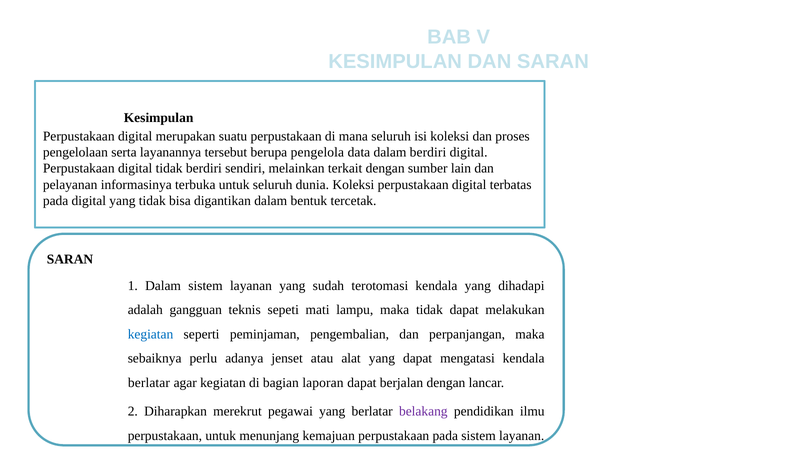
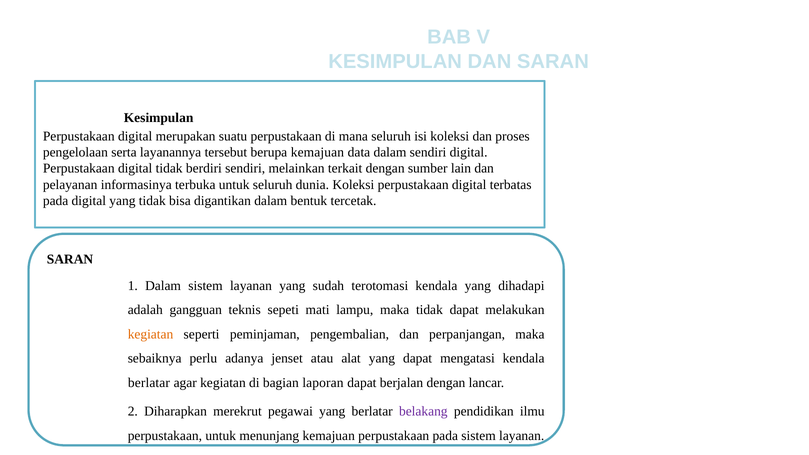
berupa pengelola: pengelola -> kemajuan
dalam berdiri: berdiri -> sendiri
kegiatan at (150, 334) colour: blue -> orange
